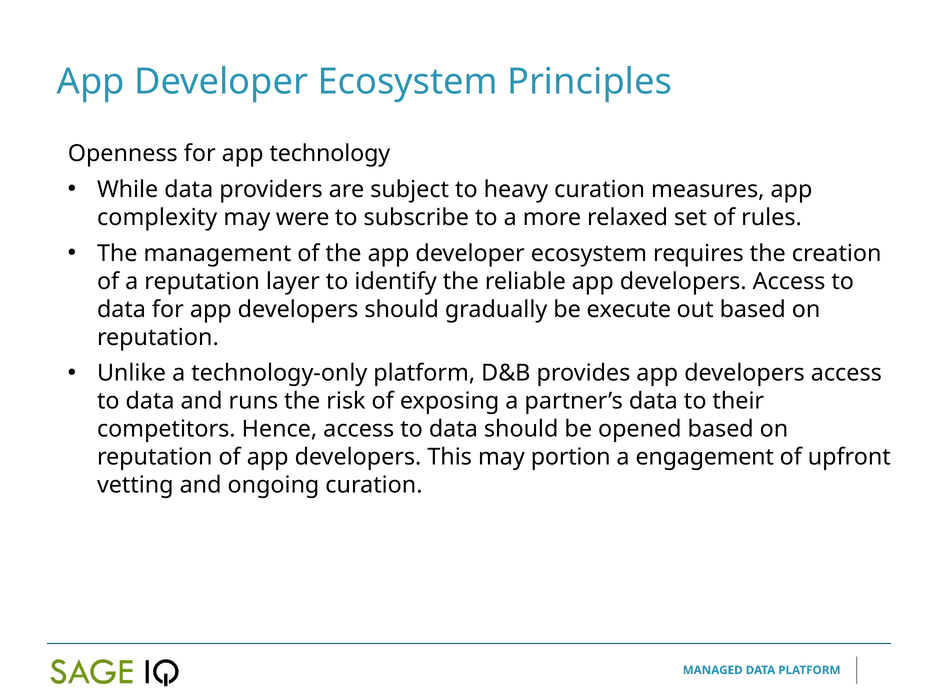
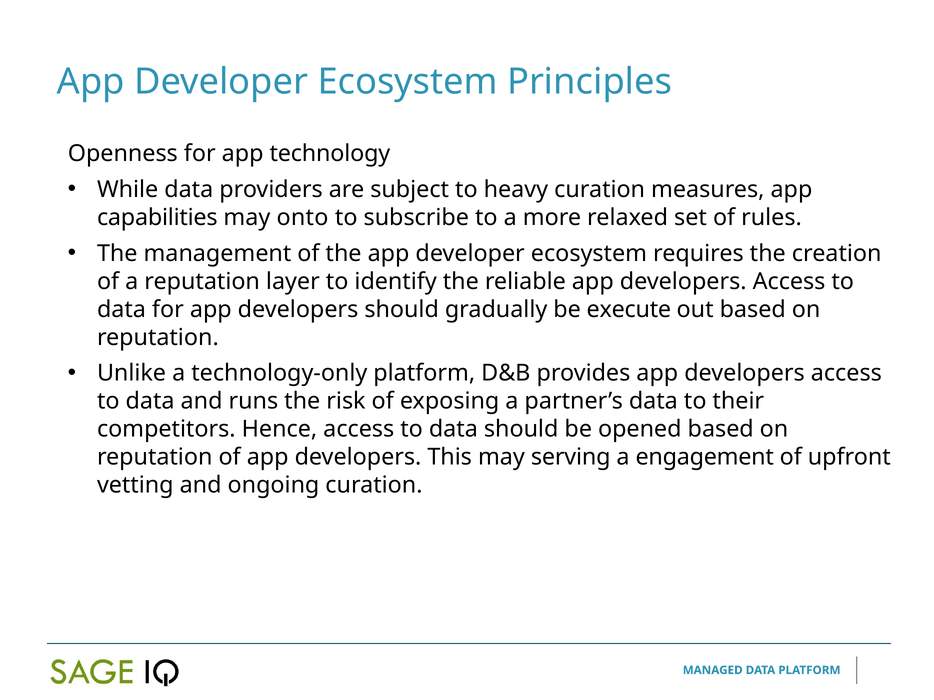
complexity: complexity -> capabilities
were: were -> onto
portion: portion -> serving
